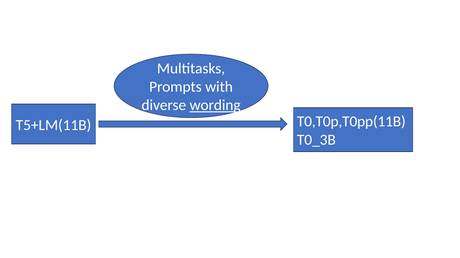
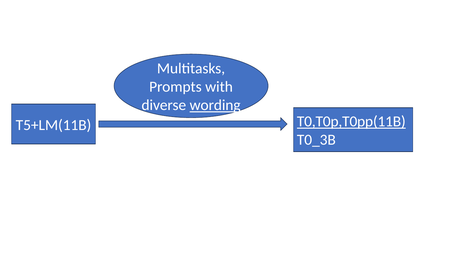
T0,T0p,T0pp(11B underline: none -> present
